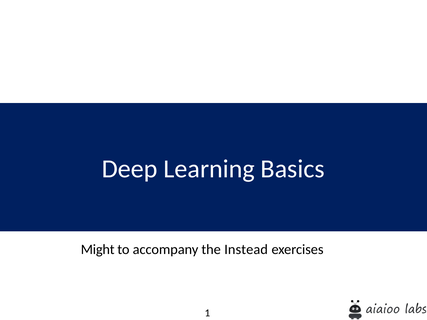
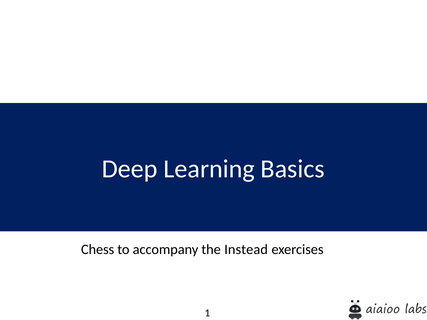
Might: Might -> Chess
